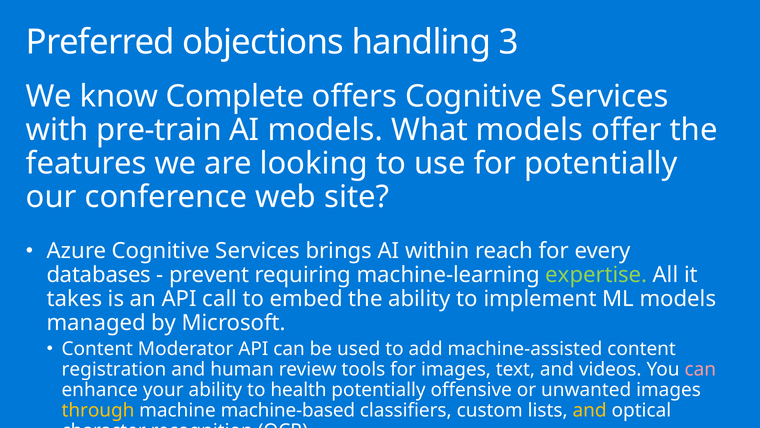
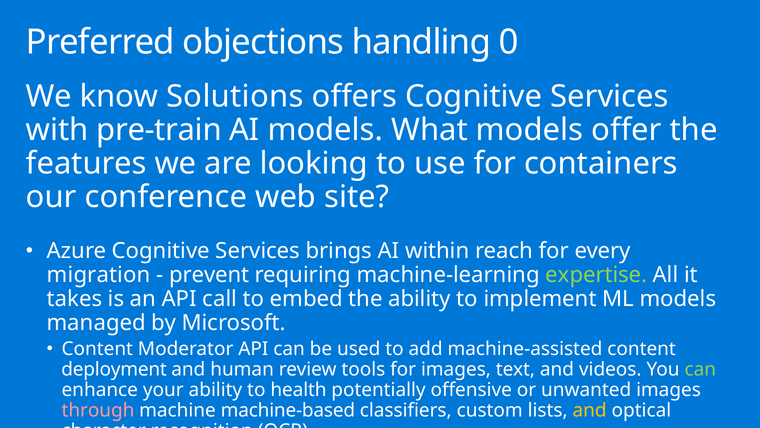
3: 3 -> 0
Complete: Complete -> Solutions
for potentially: potentially -> containers
databases: databases -> migration
registration: registration -> deployment
can at (700, 369) colour: pink -> light green
through colour: yellow -> pink
